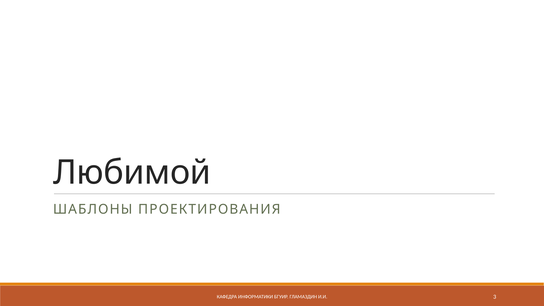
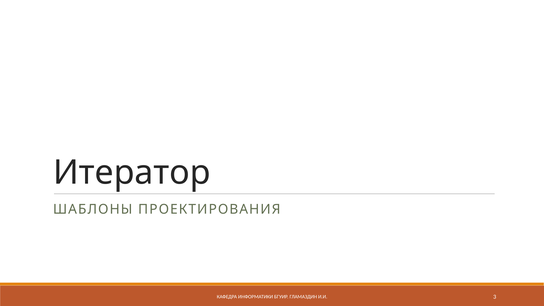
Любимой: Любимой -> Итератор
